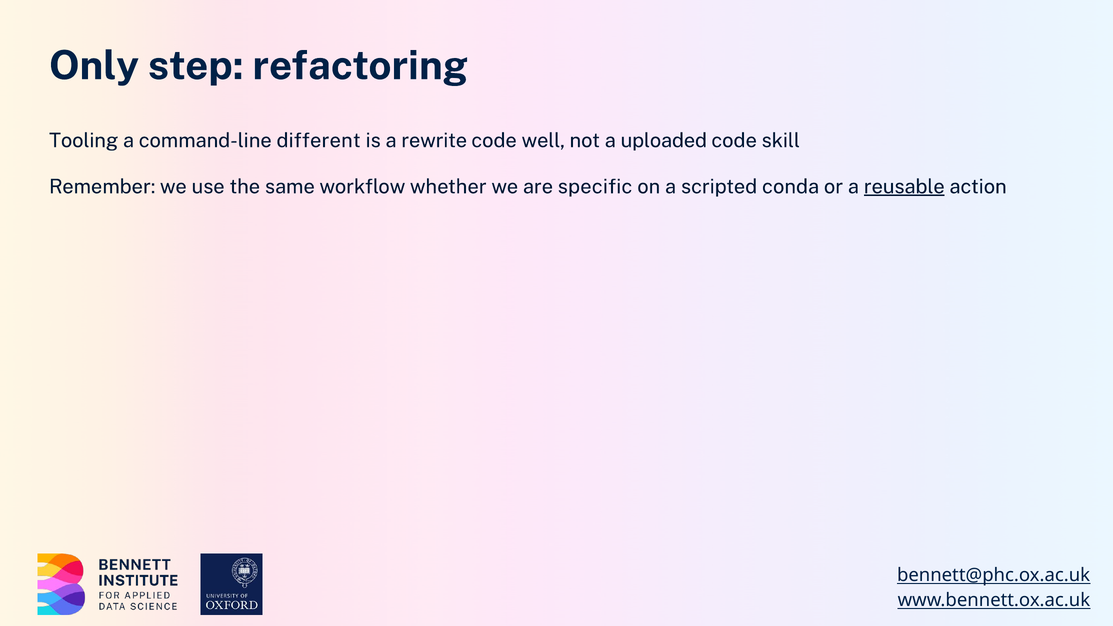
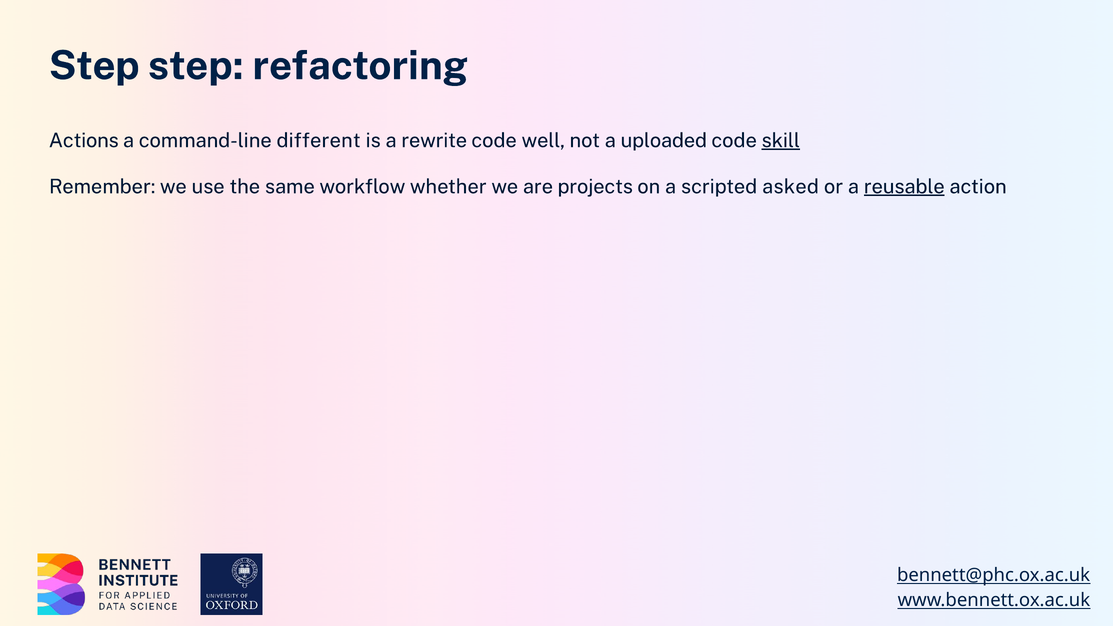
Only at (94, 66): Only -> Step
Tooling: Tooling -> Actions
skill underline: none -> present
specific: specific -> projects
conda: conda -> asked
